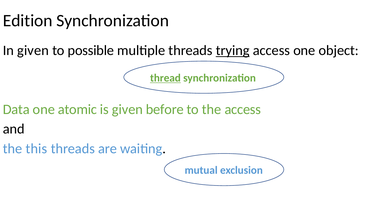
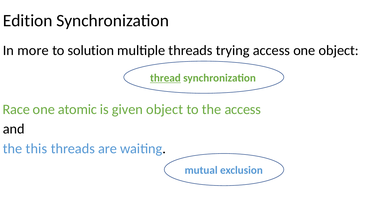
In given: given -> more
possible: possible -> solution
trying underline: present -> none
Data: Data -> Race
given before: before -> object
